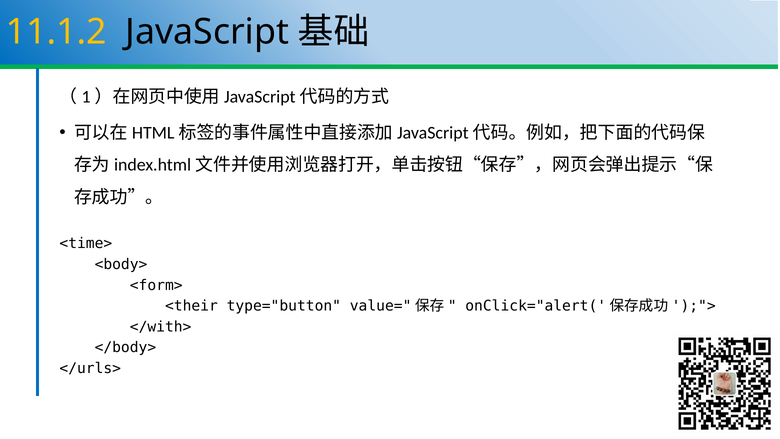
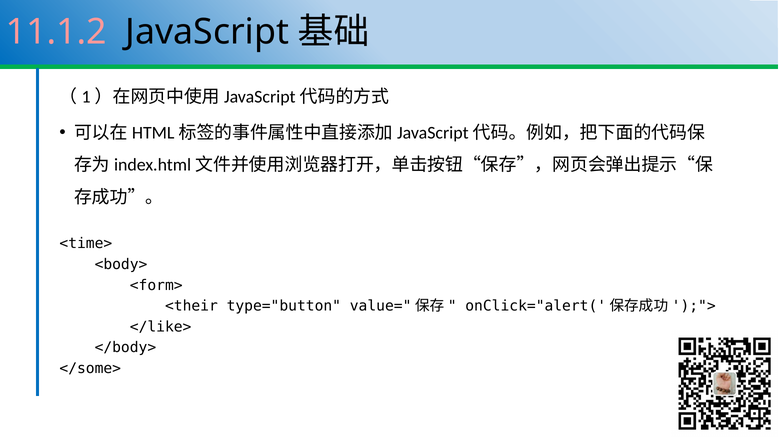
11.1.2 colour: yellow -> pink
</with>: </with> -> </like>
</urls>: </urls> -> </some>
